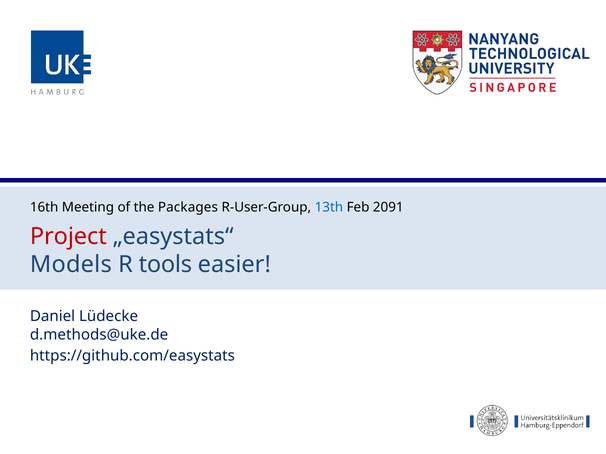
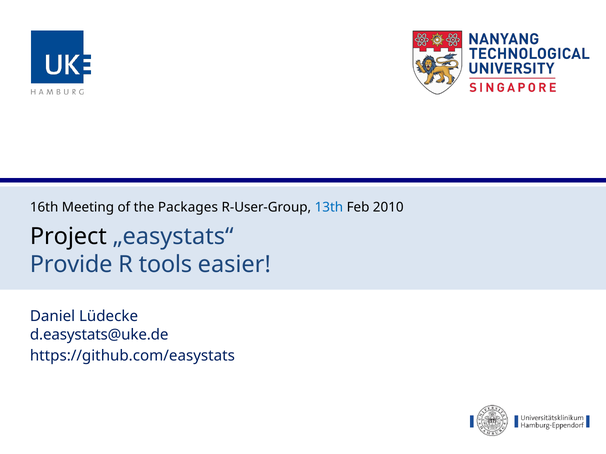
2091: 2091 -> 2010
Project colour: red -> black
Models: Models -> Provide
d.methods@uke.de: d.methods@uke.de -> d.easystats@uke.de
